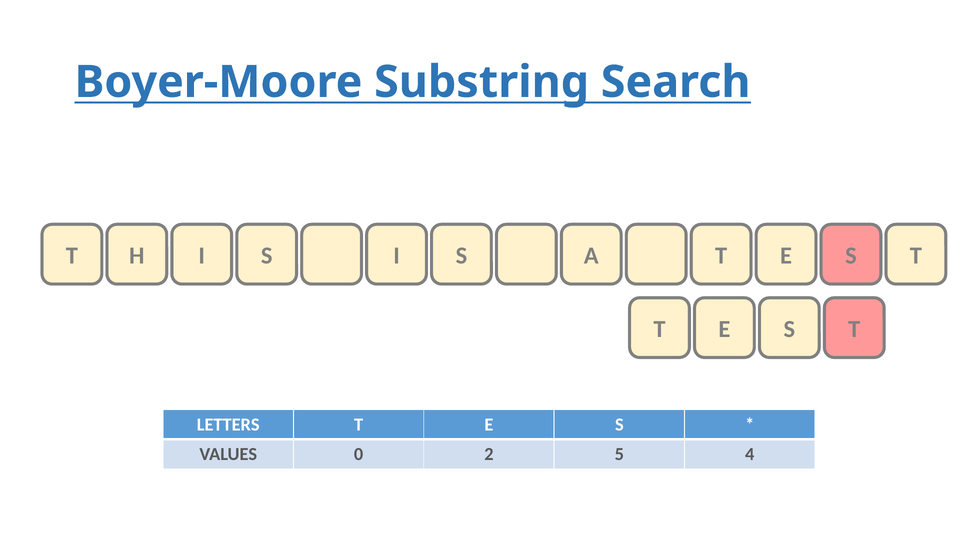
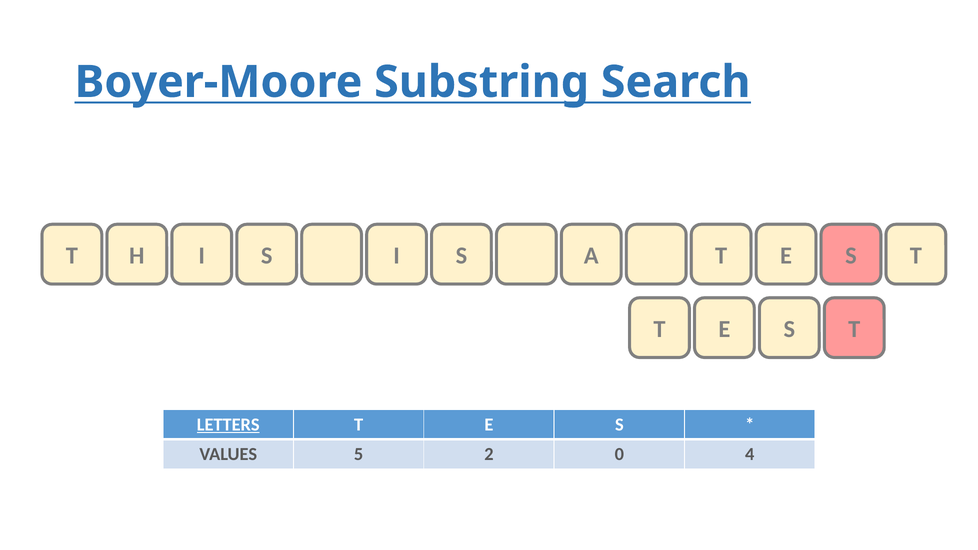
LETTERS underline: none -> present
0: 0 -> 5
5: 5 -> 0
